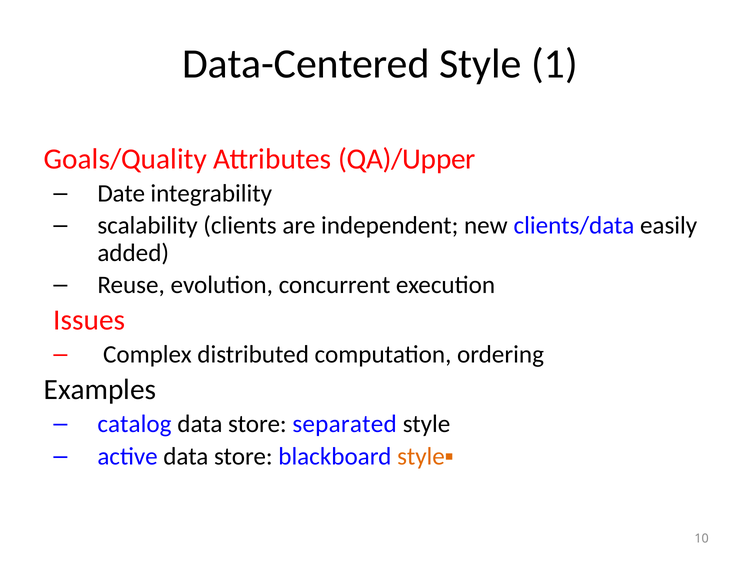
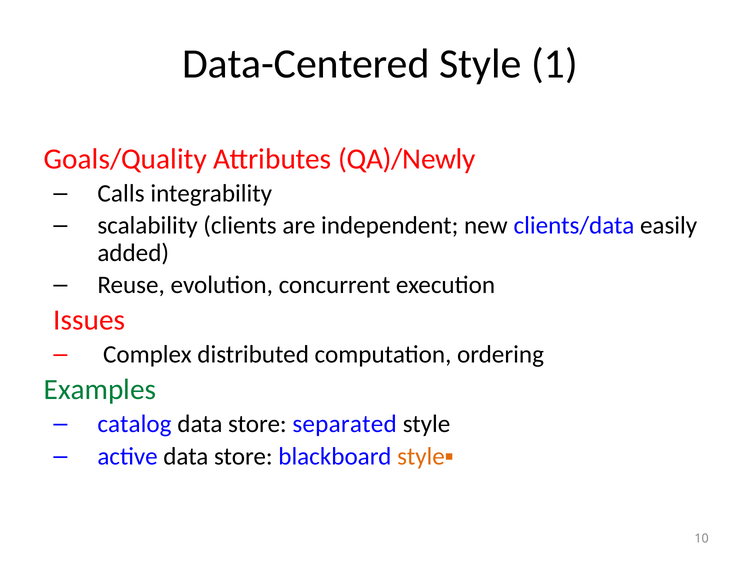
QA)/Upper: QA)/Upper -> QA)/Newly
Date: Date -> Calls
Examples colour: black -> green
